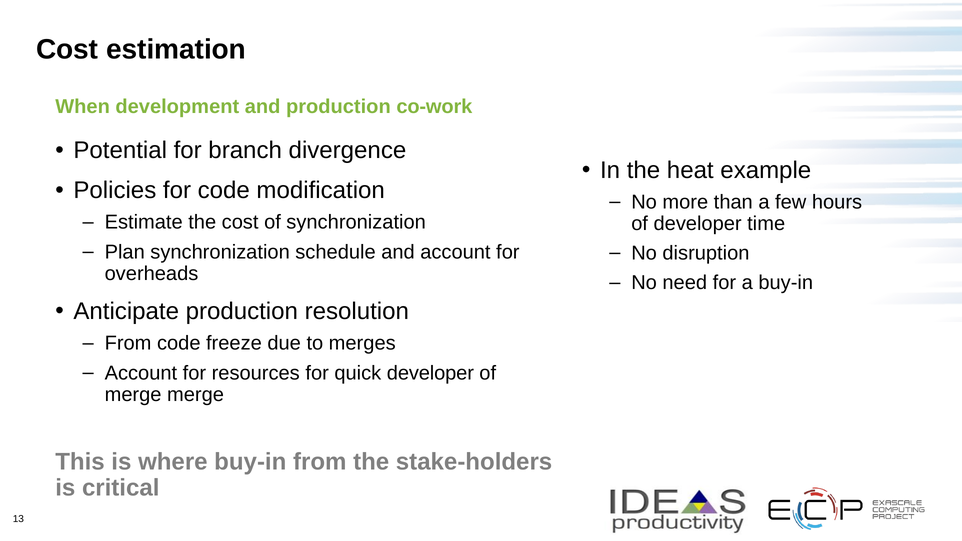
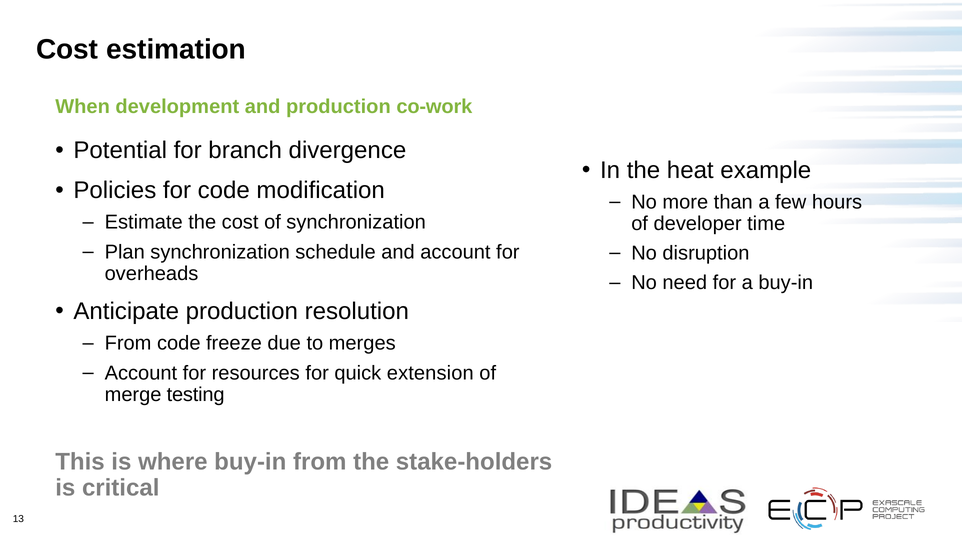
quick developer: developer -> extension
merge merge: merge -> testing
